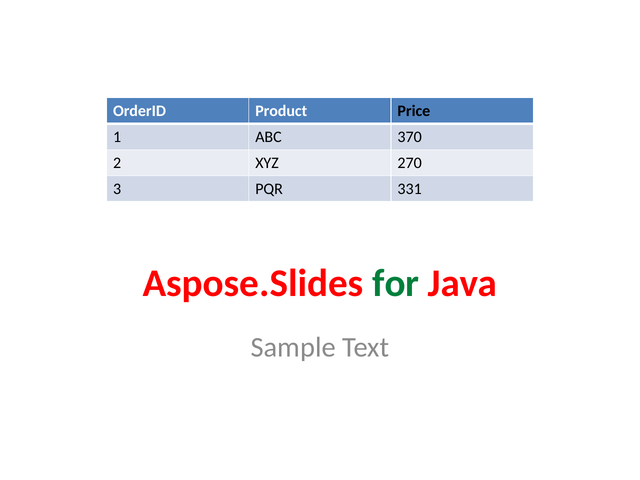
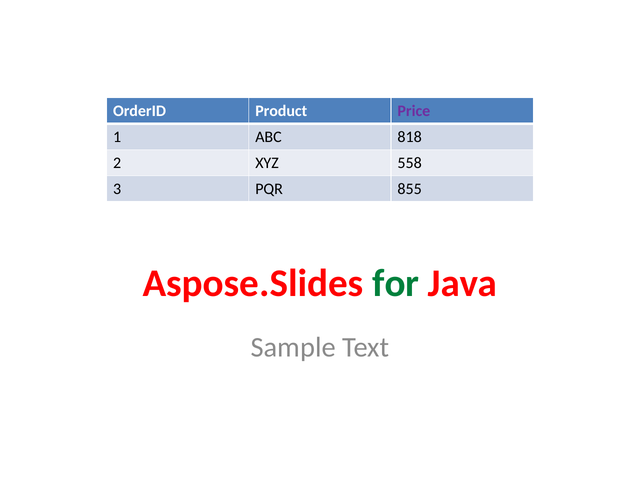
Price colour: black -> purple
370: 370 -> 818
270: 270 -> 558
331: 331 -> 855
